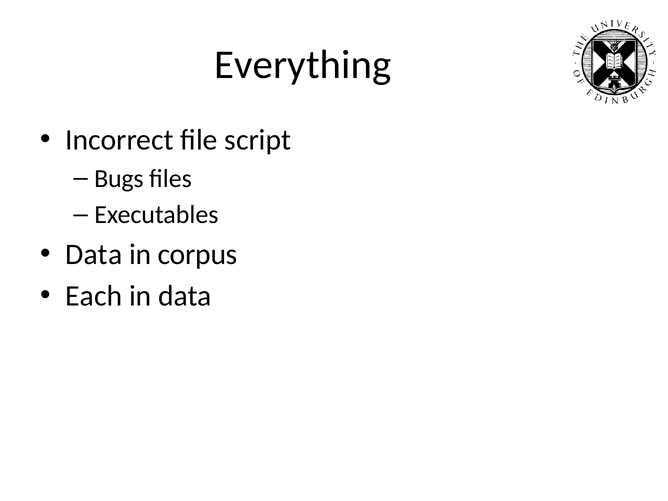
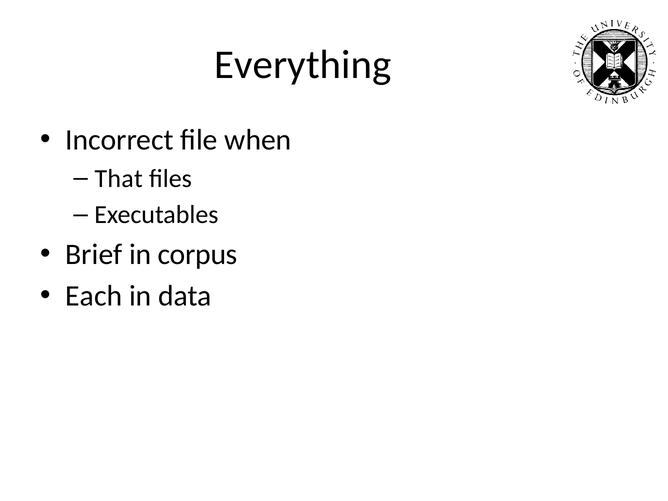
script: script -> when
Bugs: Bugs -> That
Data at (94, 255): Data -> Brief
